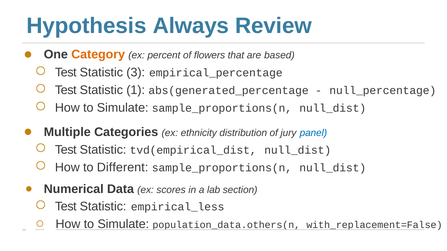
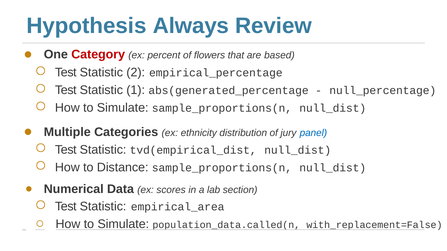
Category colour: orange -> red
3: 3 -> 2
Different: Different -> Distance
empirical_less: empirical_less -> empirical_area
population_data.others(n: population_data.others(n -> population_data.called(n
